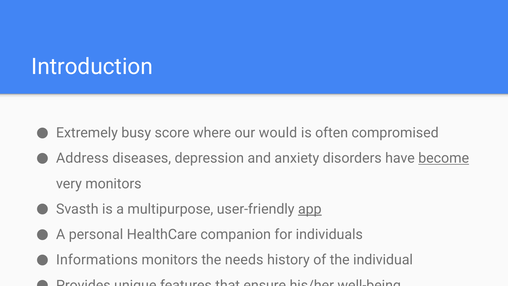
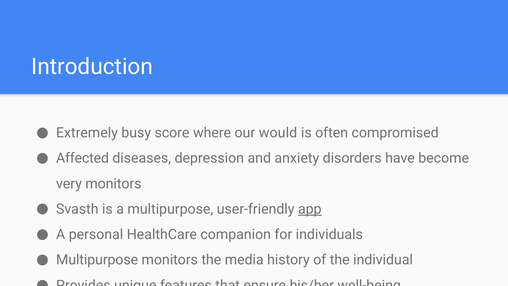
Address: Address -> Affected
become underline: present -> none
Informations at (97, 260): Informations -> Multipurpose
needs: needs -> media
